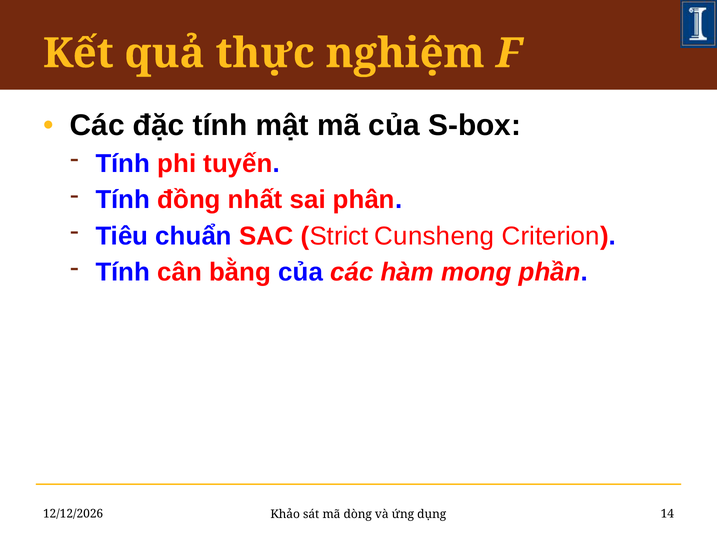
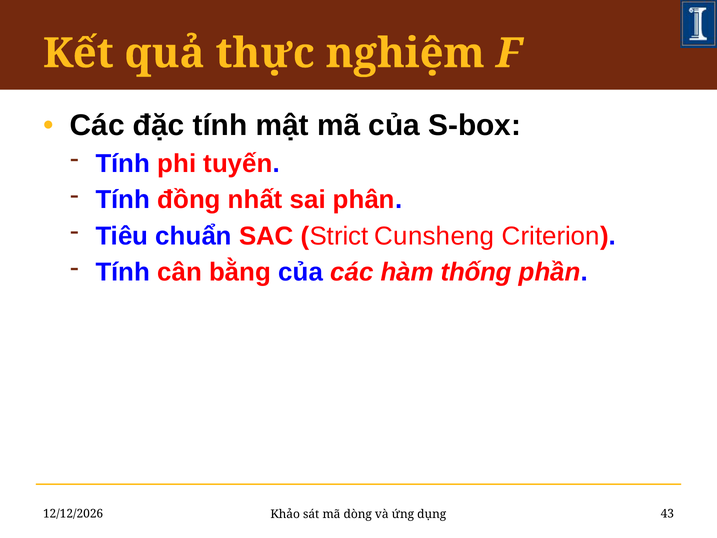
mong: mong -> thống
14: 14 -> 43
